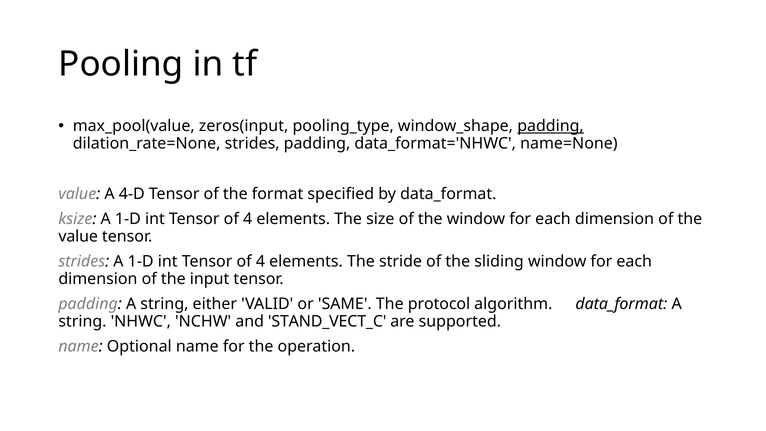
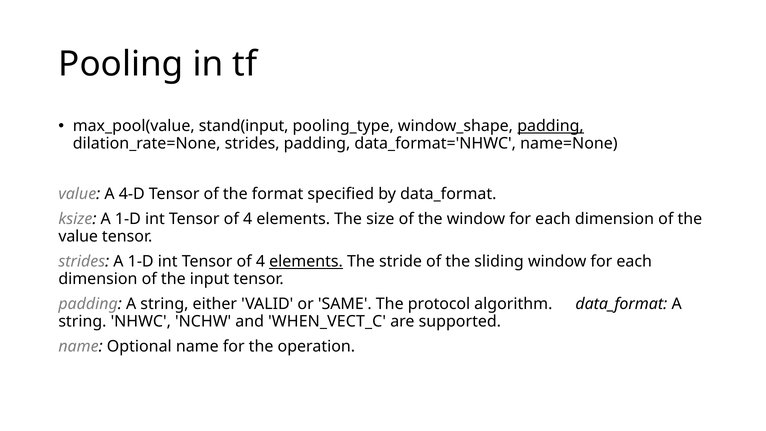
zeros(input: zeros(input -> stand(input
elements at (306, 262) underline: none -> present
STAND_VECT_C: STAND_VECT_C -> WHEN_VECT_C
